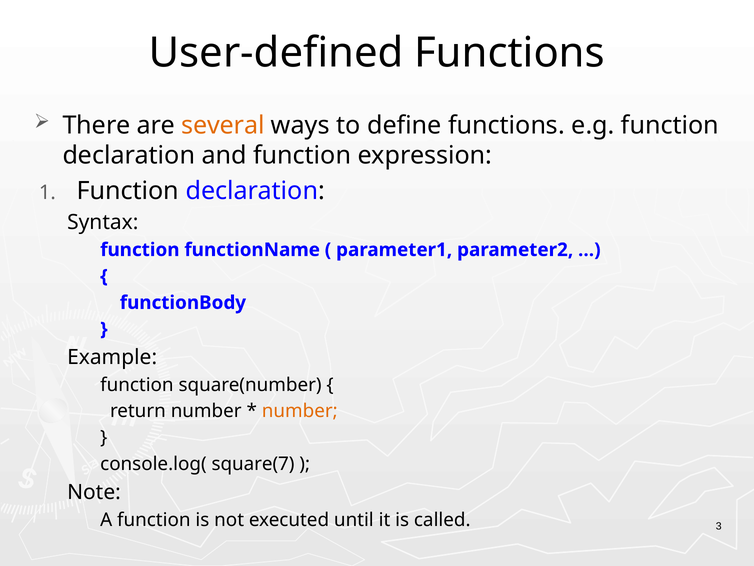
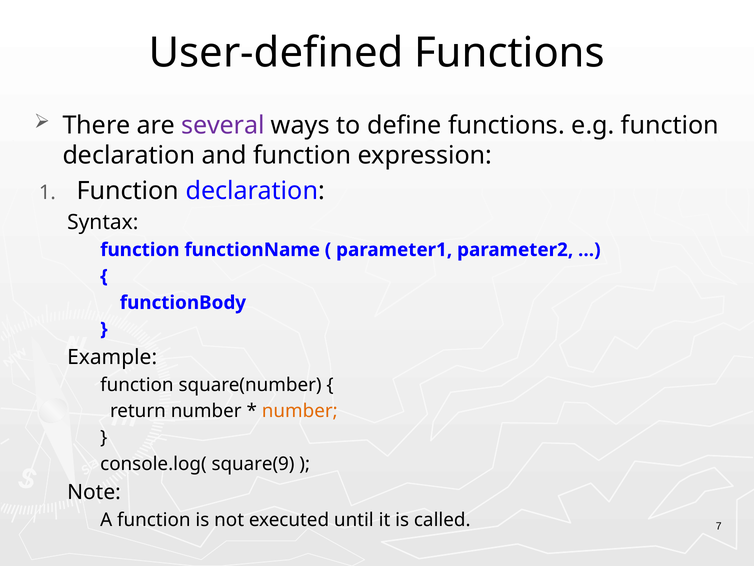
several colour: orange -> purple
square(7: square(7 -> square(9
3: 3 -> 7
